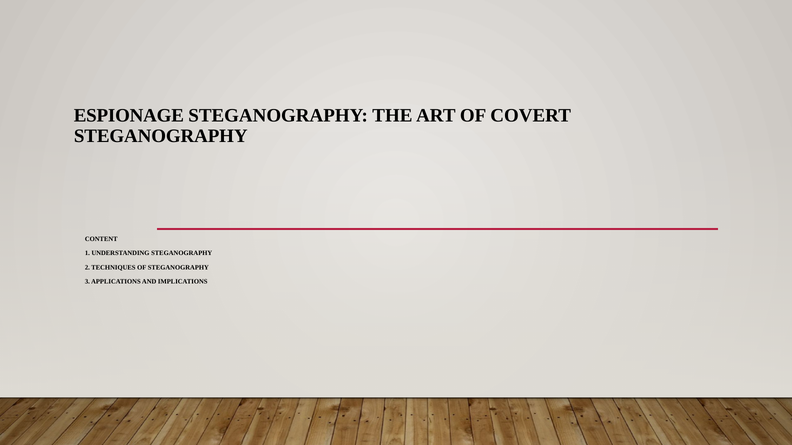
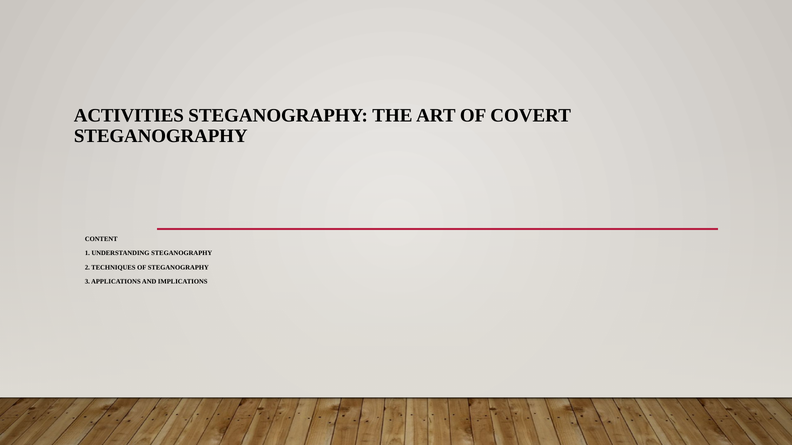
ESPIONAGE: ESPIONAGE -> ACTIVITIES
